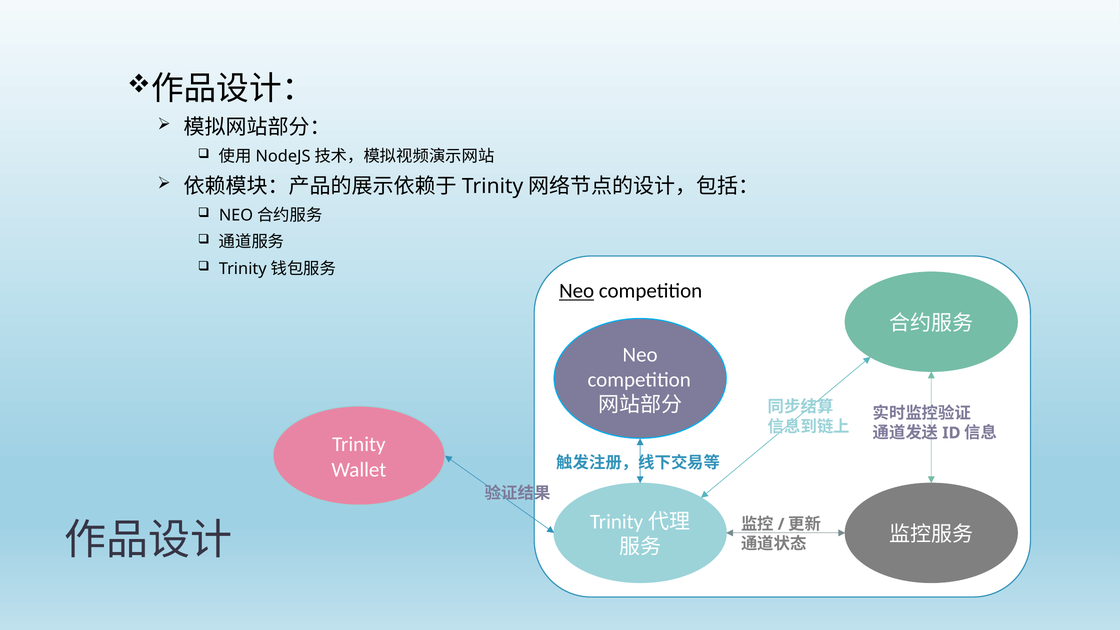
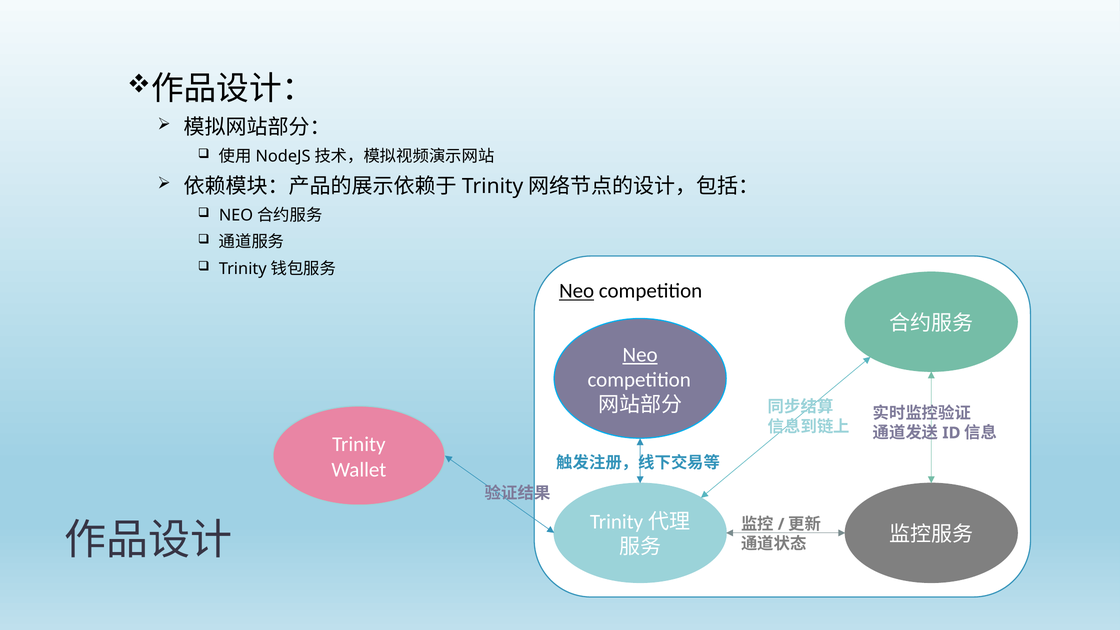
Neo at (640, 355) underline: none -> present
